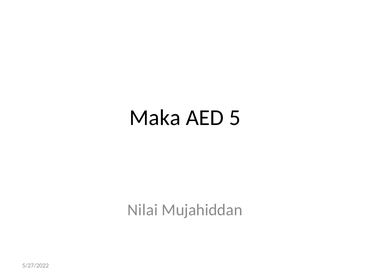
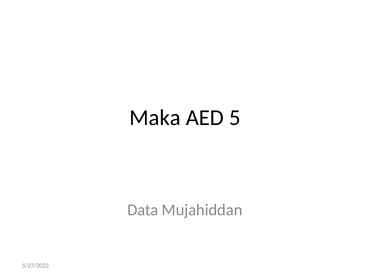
Nilai: Nilai -> Data
